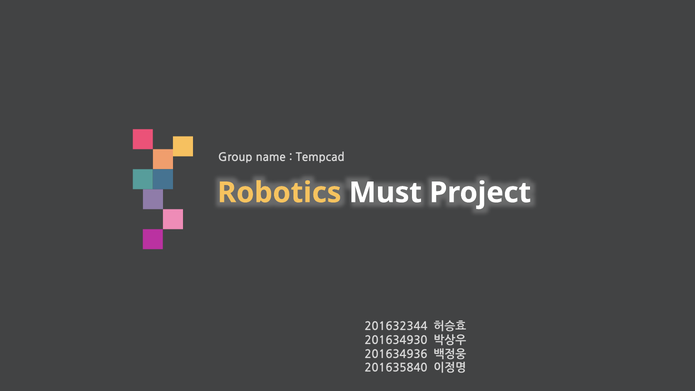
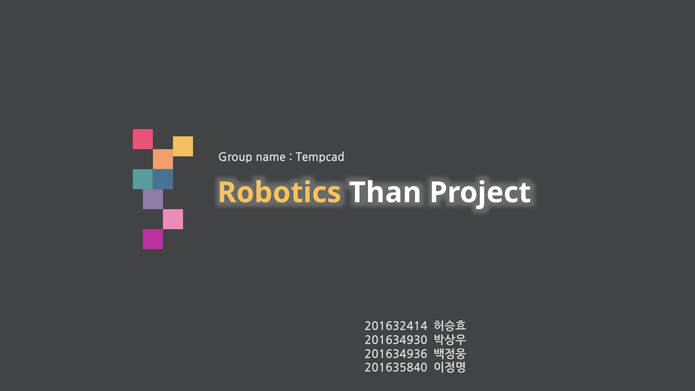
Must: Must -> Than
201632344: 201632344 -> 201632414
